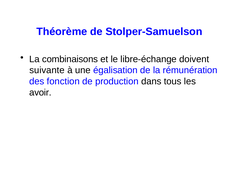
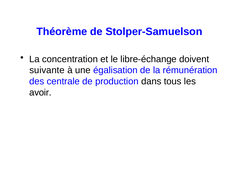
combinaisons: combinaisons -> concentration
fonction: fonction -> centrale
